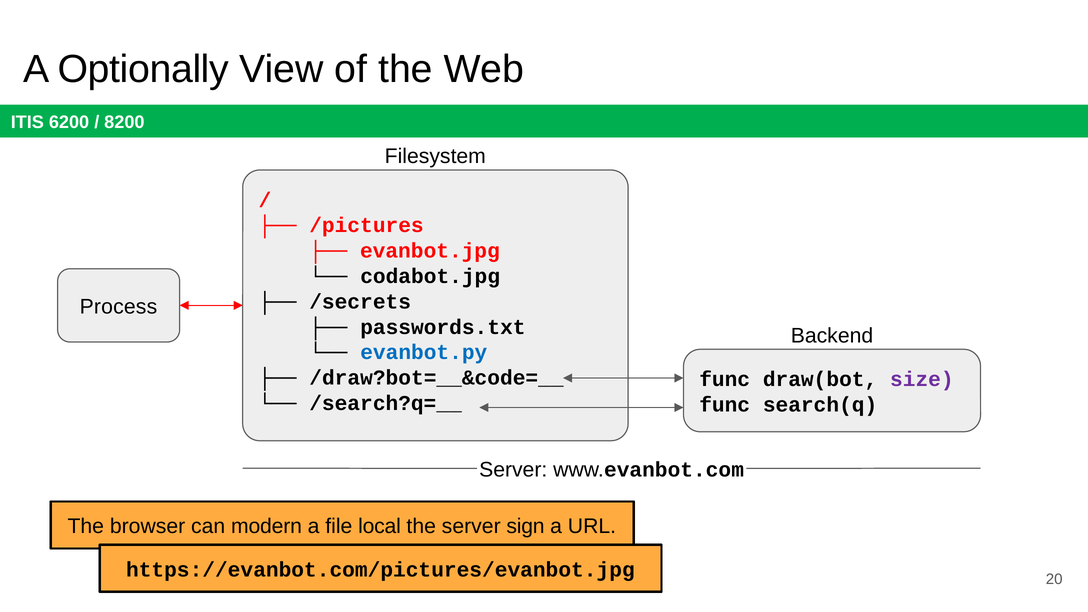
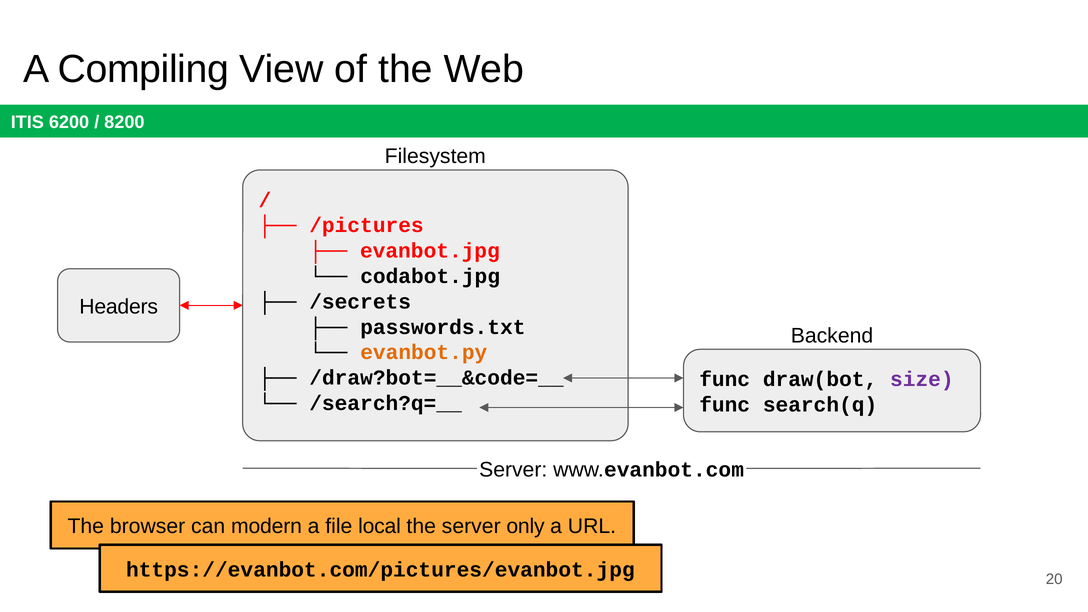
Optionally: Optionally -> Compiling
Process: Process -> Headers
evanbot.py colour: blue -> orange
sign: sign -> only
